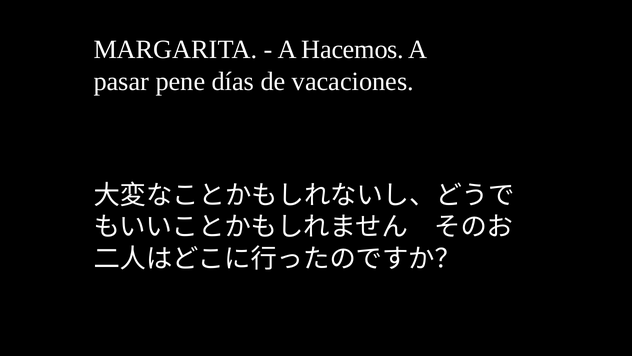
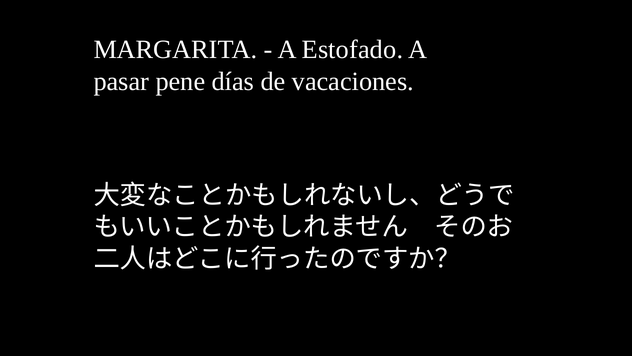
Hacemos: Hacemos -> Estofado
